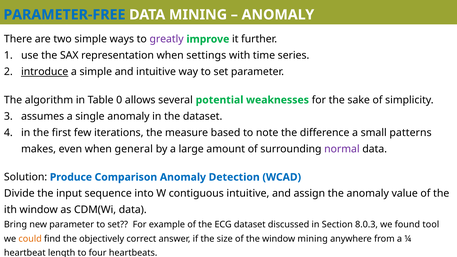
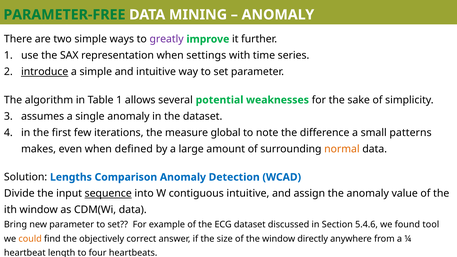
PARAMETER-FREE colour: blue -> green
Table 0: 0 -> 1
based: based -> global
general: general -> defined
normal colour: purple -> orange
Produce: Produce -> Lengths
sequence underline: none -> present
8.0.3: 8.0.3 -> 5.4.6
window mining: mining -> directly
